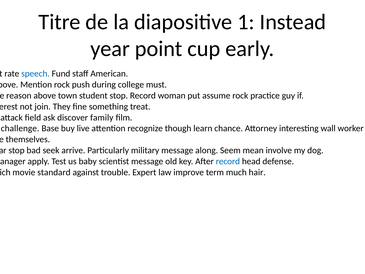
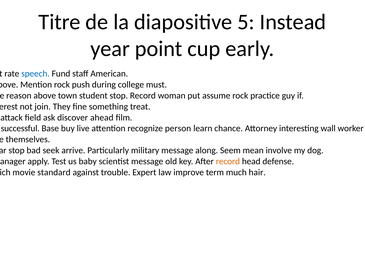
1: 1 -> 5
family: family -> ahead
challenge: challenge -> successful
though: though -> person
record at (228, 161) colour: blue -> orange
